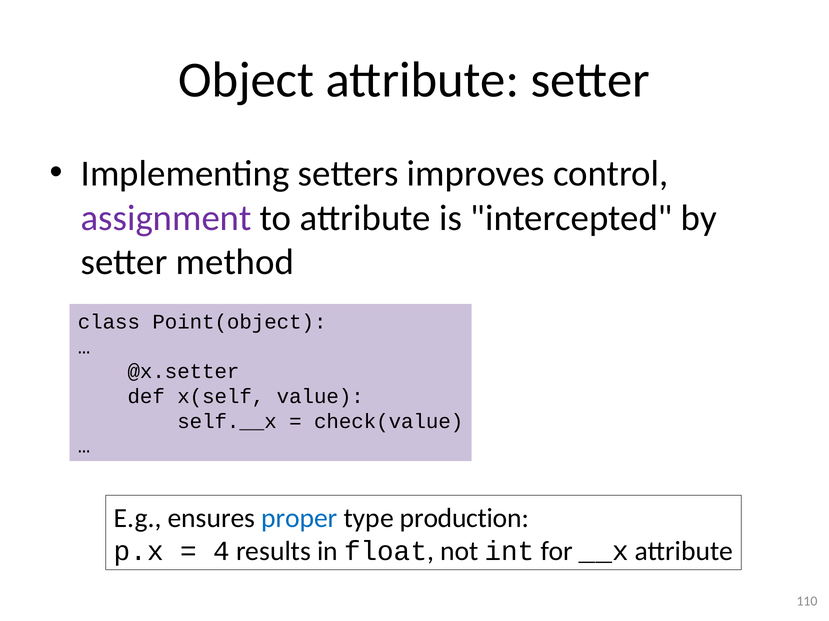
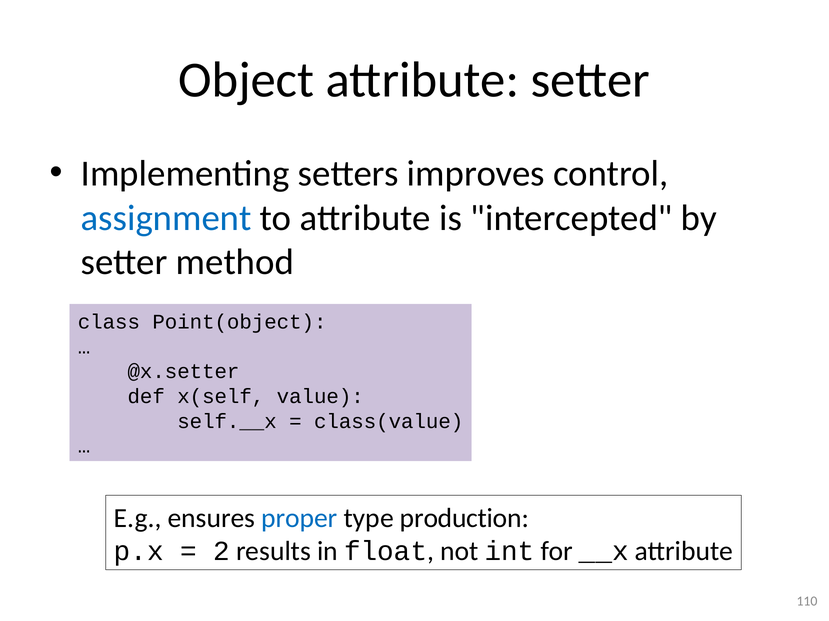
assignment colour: purple -> blue
check(value: check(value -> class(value
4: 4 -> 2
